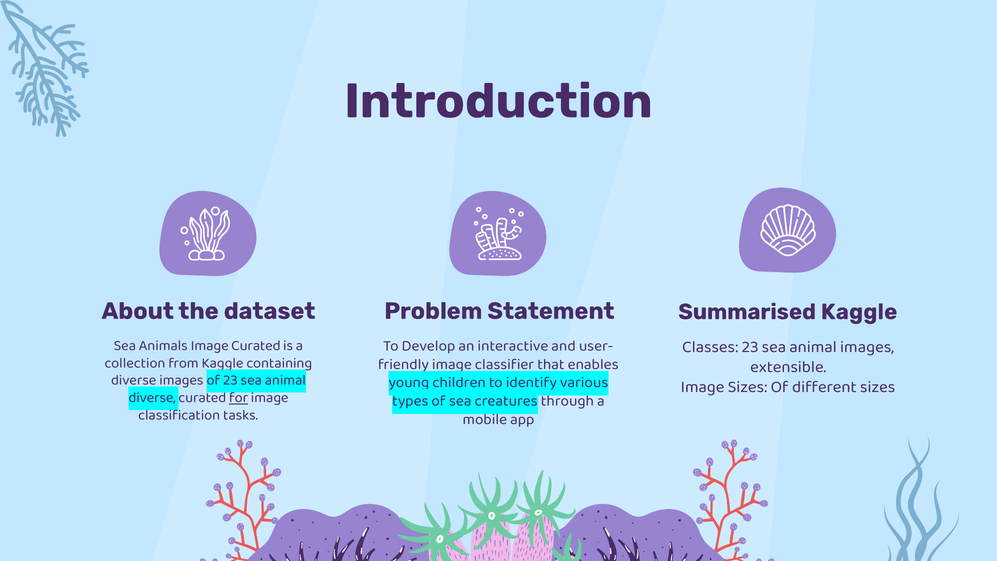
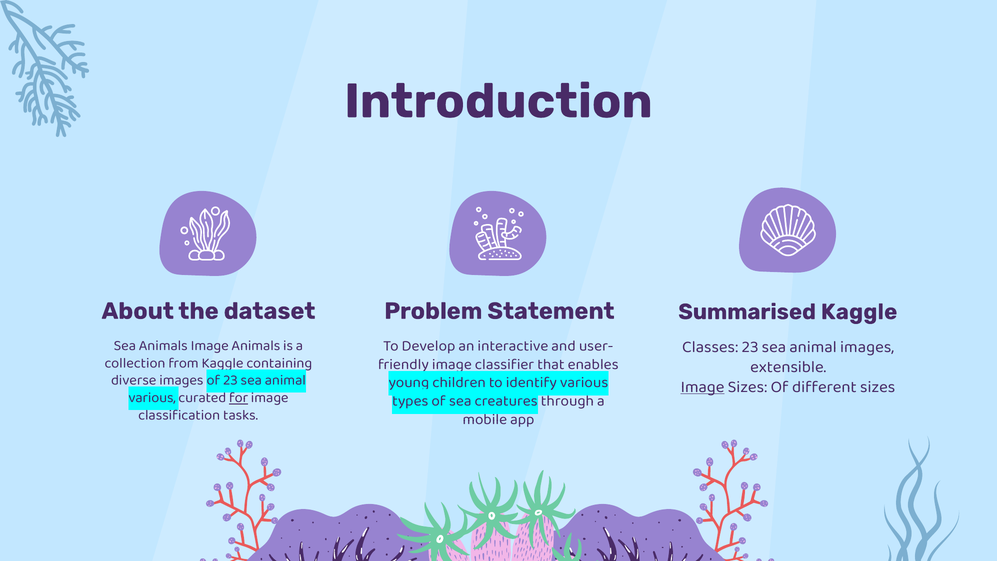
Image Curated: Curated -> Animals
Image at (703, 386) underline: none -> present
diverse at (152, 398): diverse -> various
